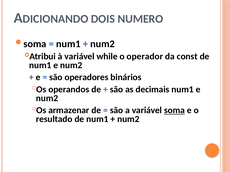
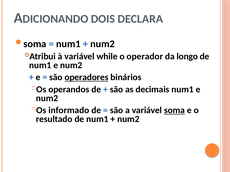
NUMERO: NUMERO -> DECLARA
const: const -> longo
operadores underline: none -> present
armazenar: armazenar -> informado
